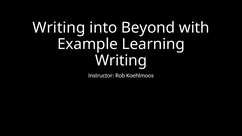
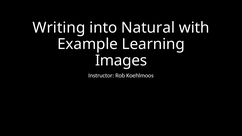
Beyond: Beyond -> Natural
Writing at (121, 60): Writing -> Images
